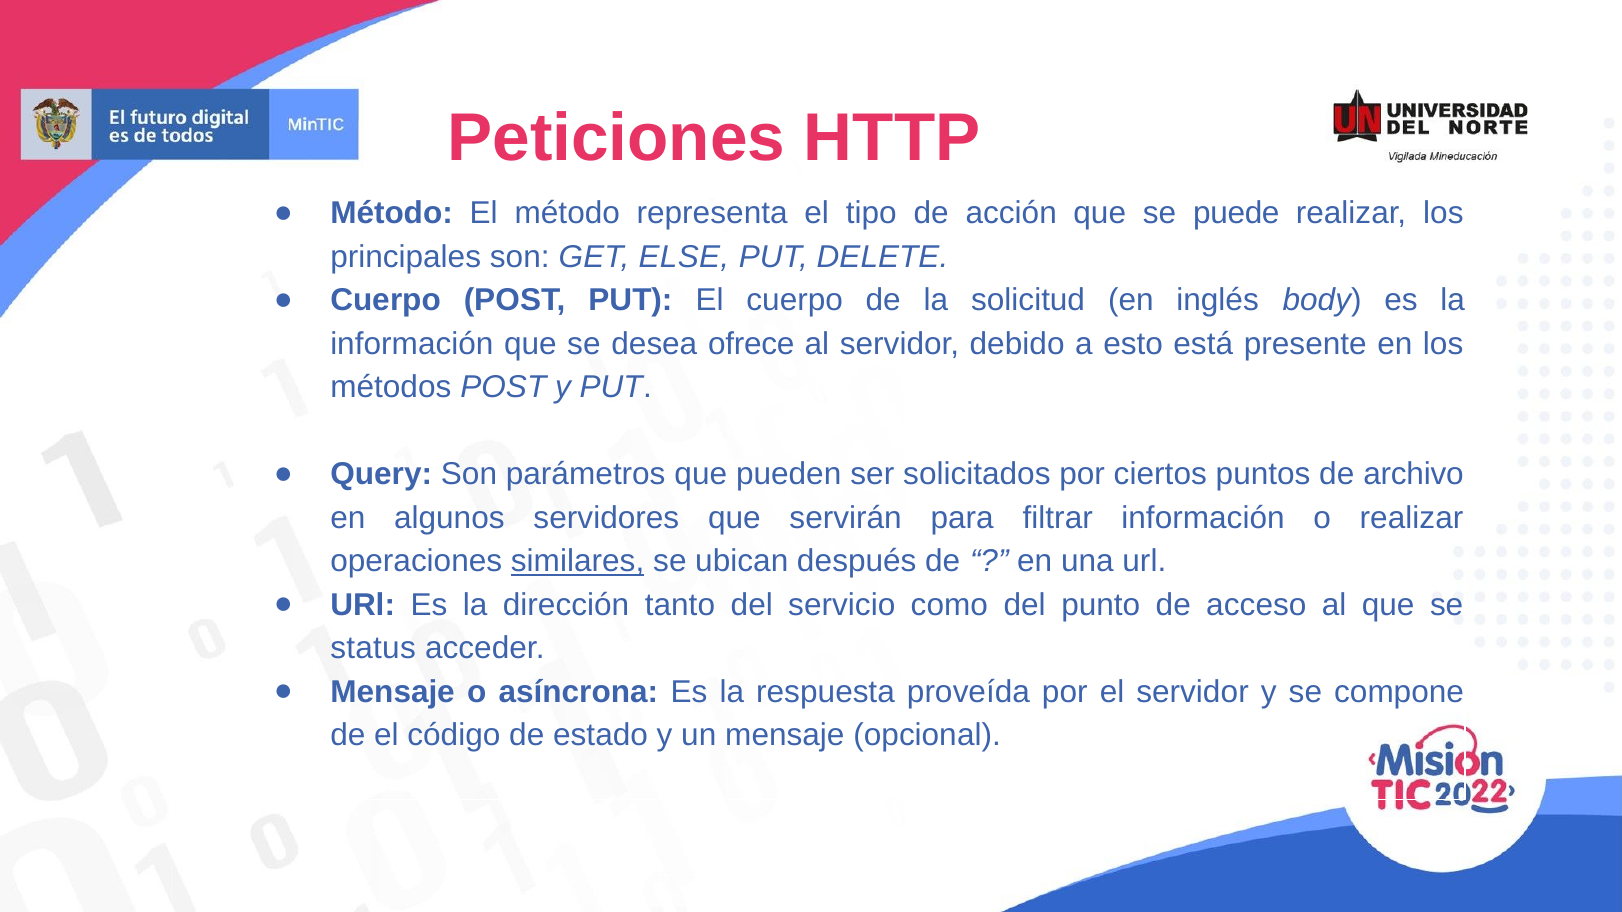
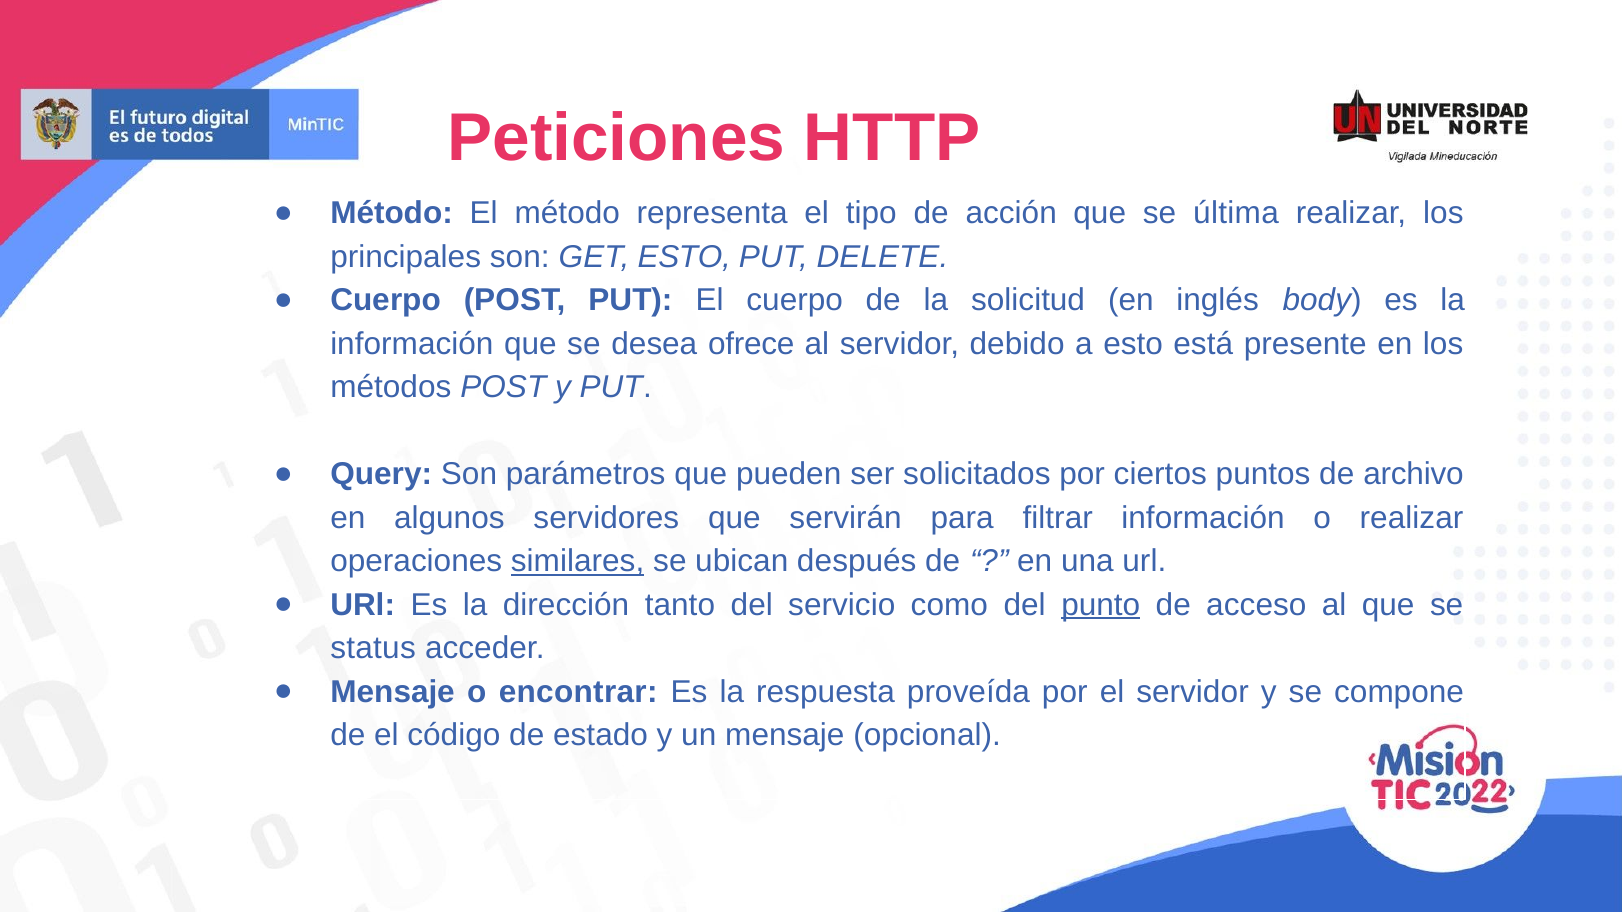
puede: puede -> última
GET ELSE: ELSE -> ESTO
punto underline: none -> present
asíncrona: asíncrona -> encontrar
